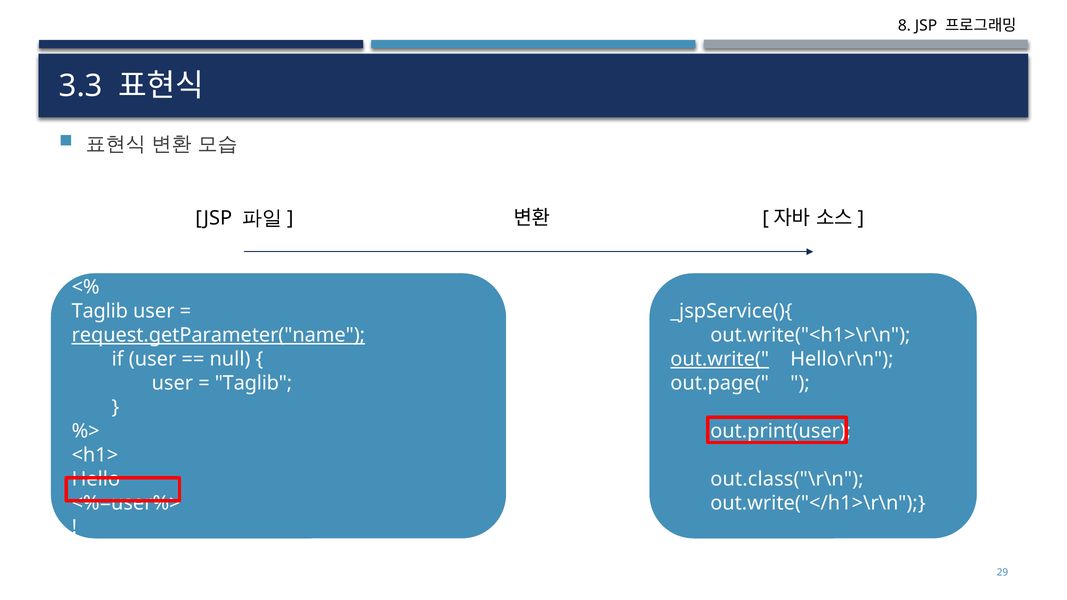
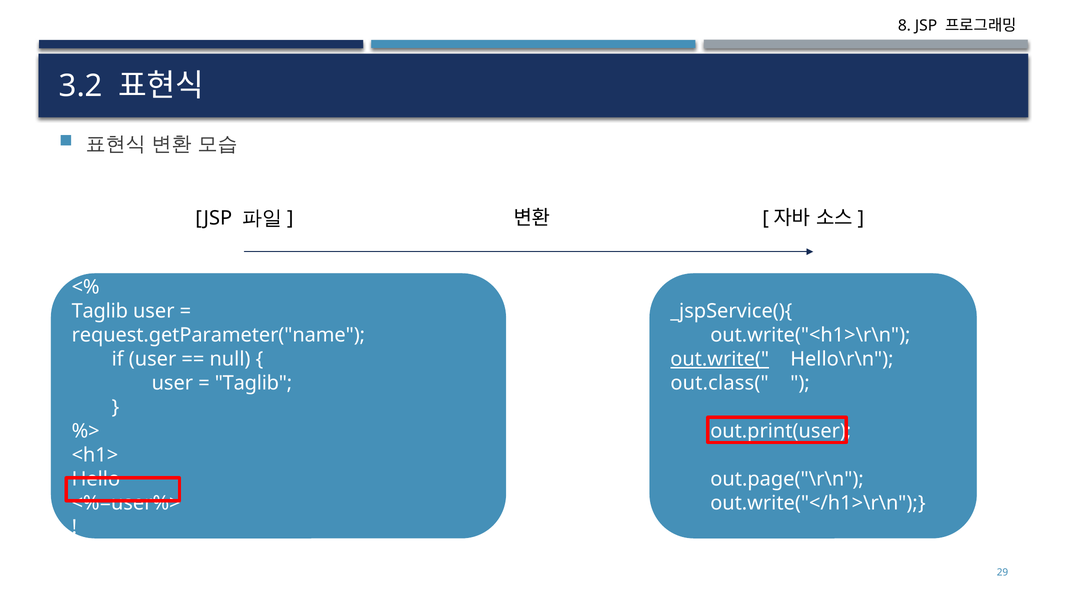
3.3: 3.3 -> 3.2
request.getParameter("name underline: present -> none
out.page(: out.page( -> out.class(
out.class("\r\n: out.class("\r\n -> out.page("\r\n
